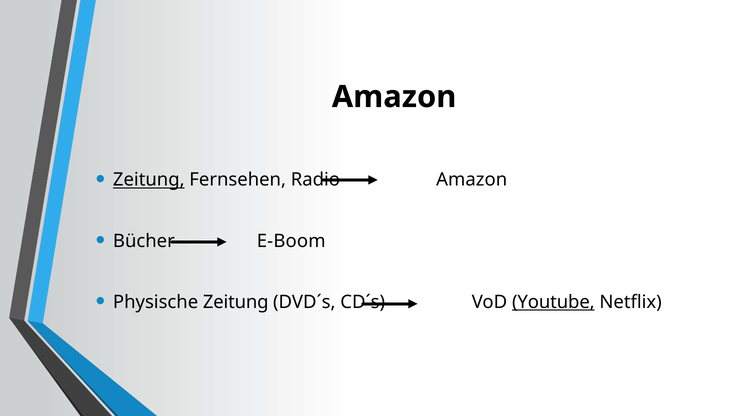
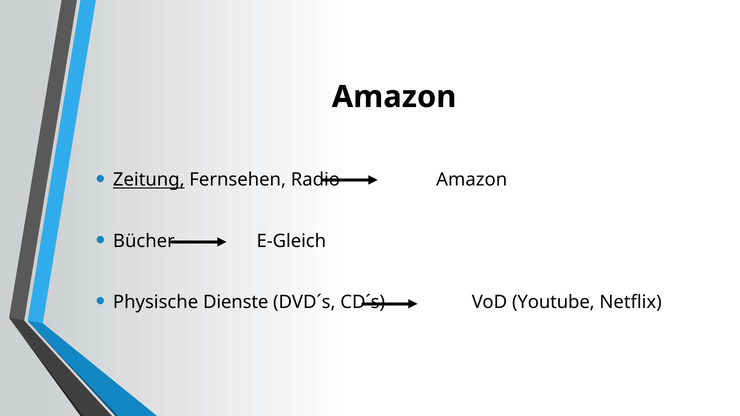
E-Boom: E-Boom -> E-Gleich
Physische Zeitung: Zeitung -> Dienste
Youtube underline: present -> none
